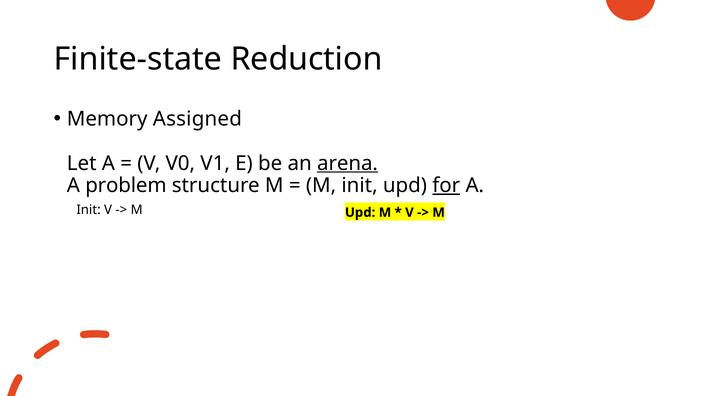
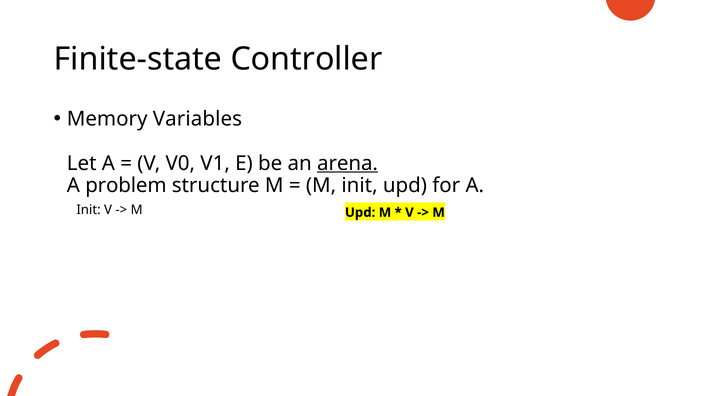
Reduction: Reduction -> Controller
Assigned: Assigned -> Variables
for underline: present -> none
